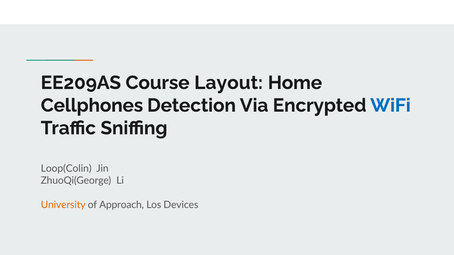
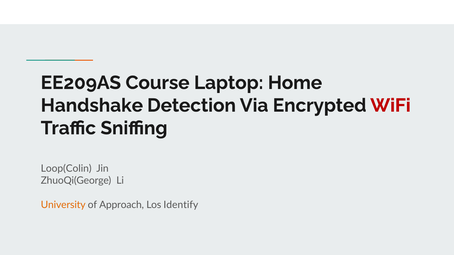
Layout: Layout -> Laptop
Cellphones: Cellphones -> Handshake
WiFi colour: blue -> red
Devices: Devices -> Identify
